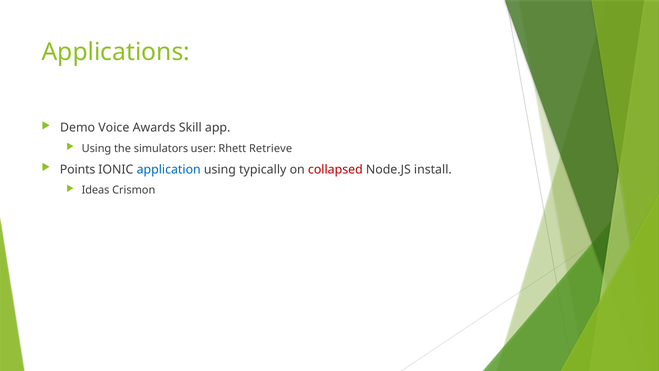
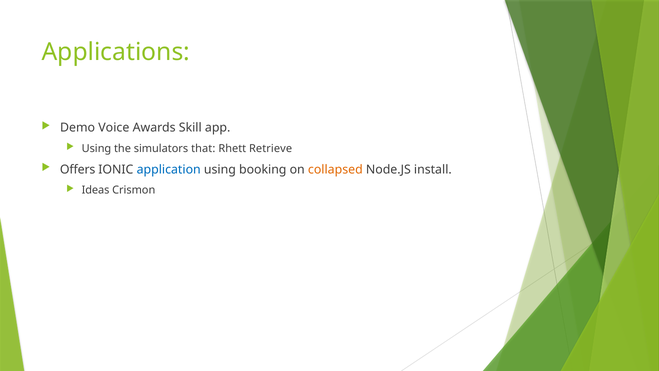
user: user -> that
Points: Points -> Offers
typically: typically -> booking
collapsed colour: red -> orange
